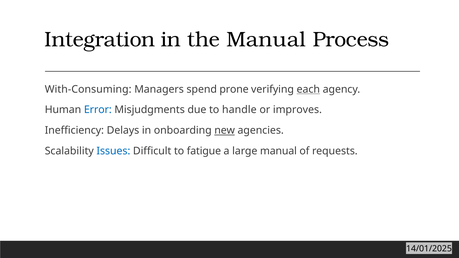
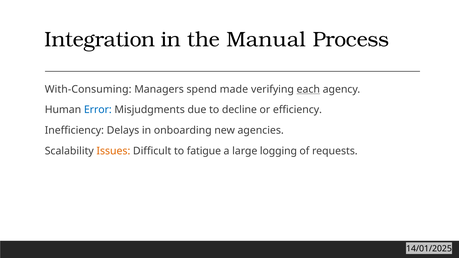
prone: prone -> made
handle: handle -> decline
improves: improves -> efficiency
new underline: present -> none
Issues colour: blue -> orange
large manual: manual -> logging
